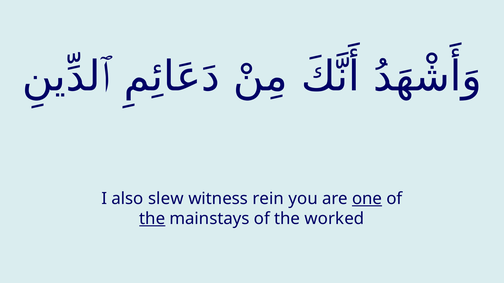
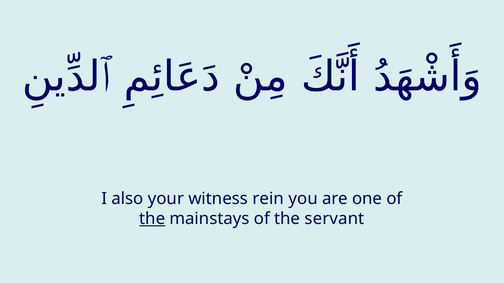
slew: slew -> your
one underline: present -> none
worked: worked -> servant
